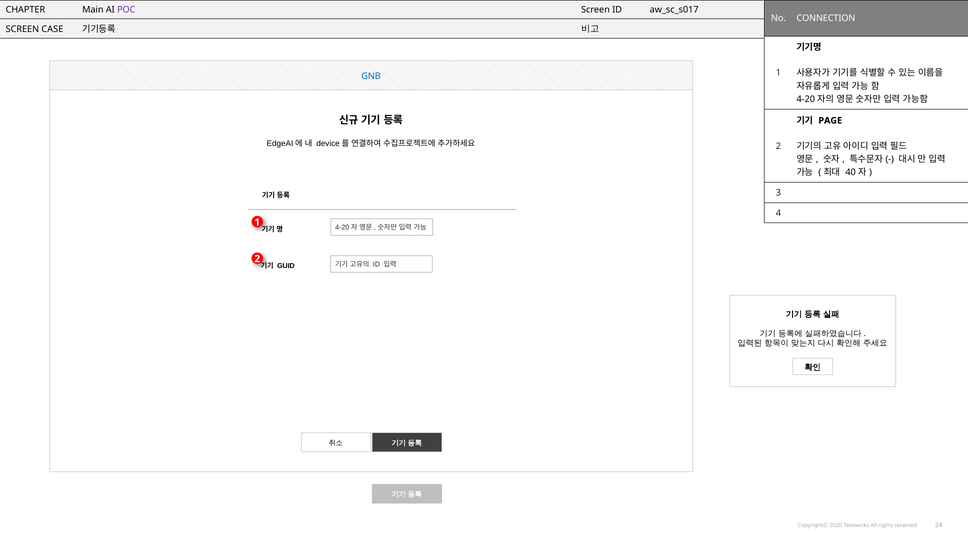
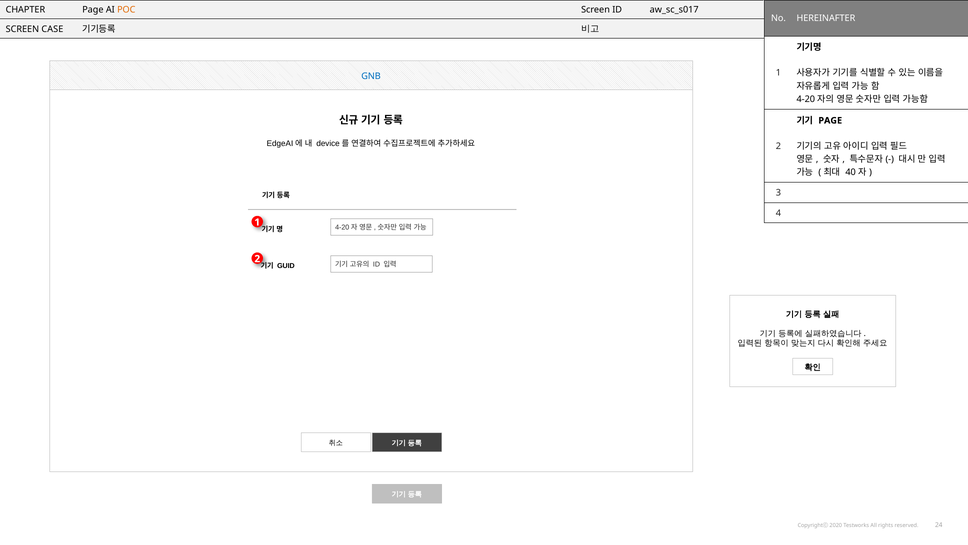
CHAPTER Main: Main -> Page
POC colour: purple -> orange
CONNECTION: CONNECTION -> HEREINAFTER
